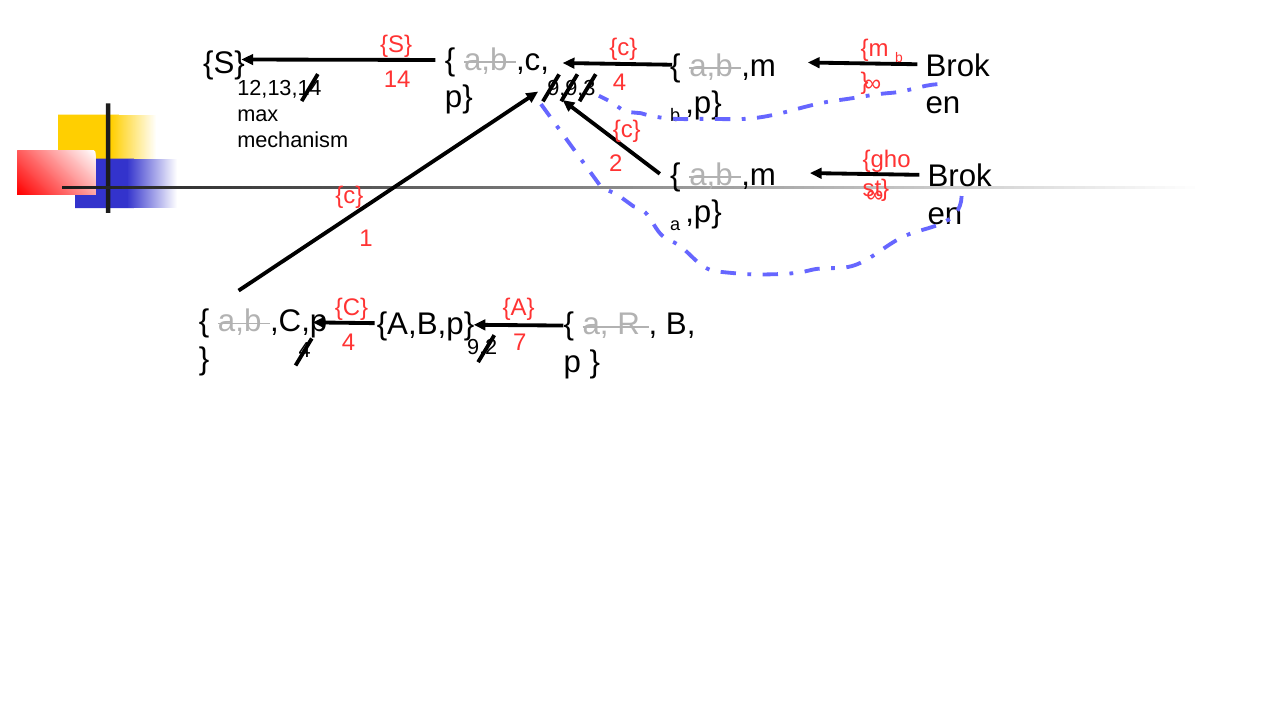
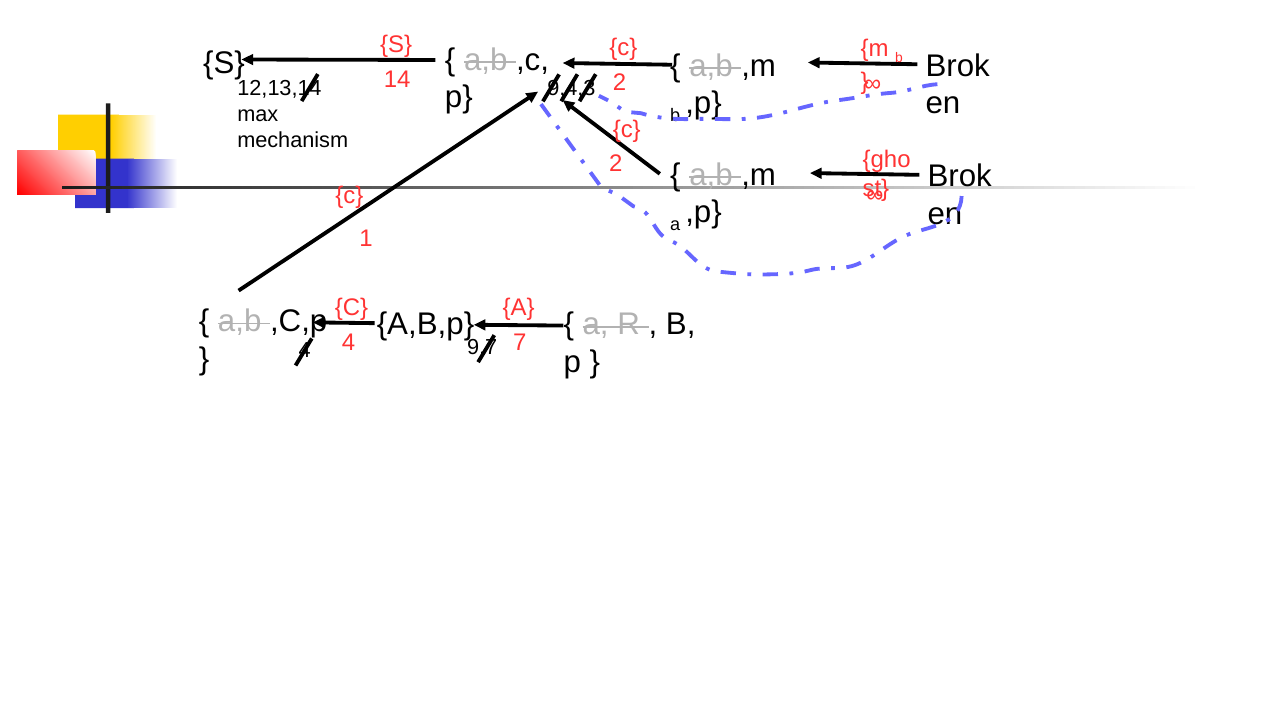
9,9,3: 9,9,3 -> 9,4,3
p 4: 4 -> 2
9.2: 9.2 -> 9.7
